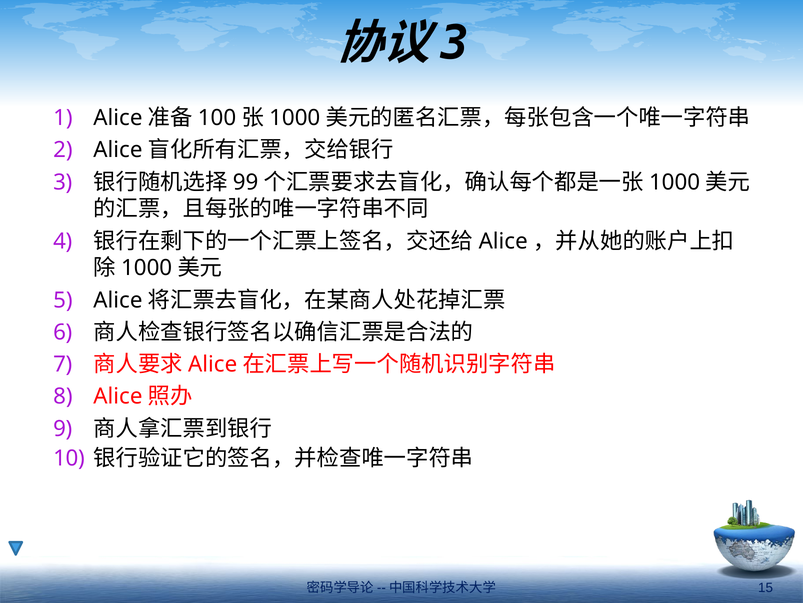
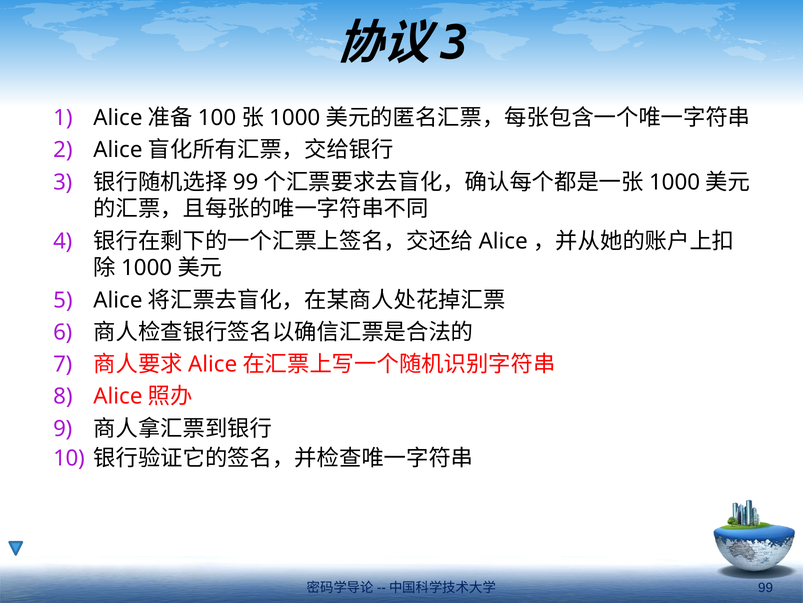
15 at (766, 587): 15 -> 99
